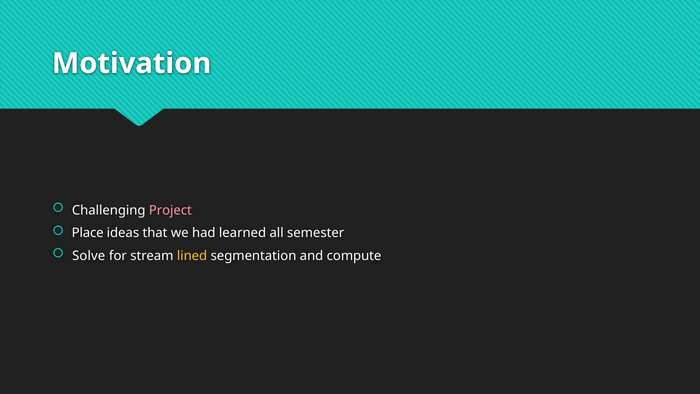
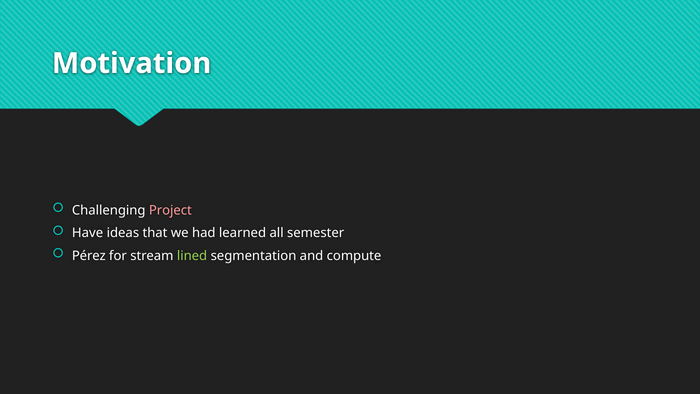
Place: Place -> Have
Solve: Solve -> Pérez
lined colour: yellow -> light green
